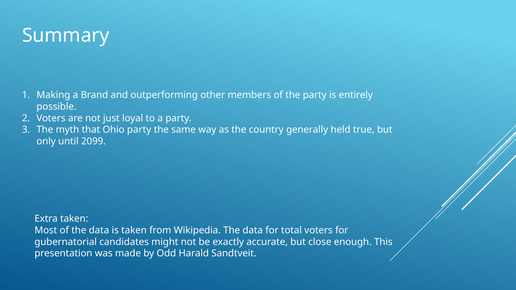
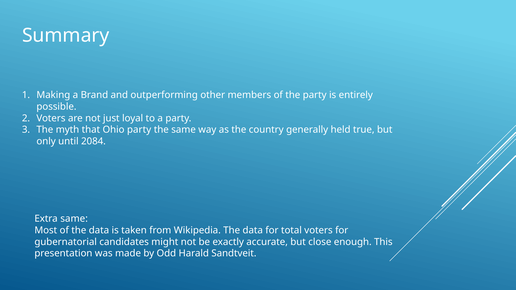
2099: 2099 -> 2084
Extra taken: taken -> same
